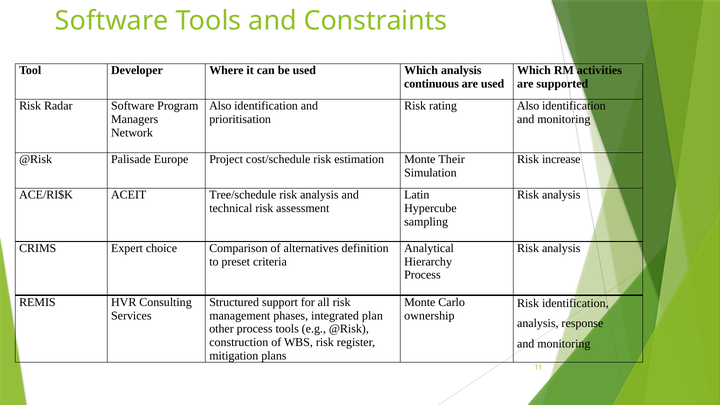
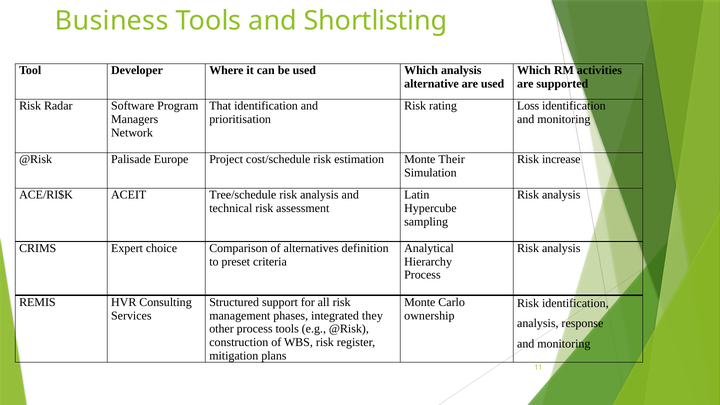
Software at (112, 21): Software -> Business
Constraints: Constraints -> Shortlisting
continuous: continuous -> alternative
Also at (220, 106): Also -> That
rating Also: Also -> Loss
plan: plan -> they
